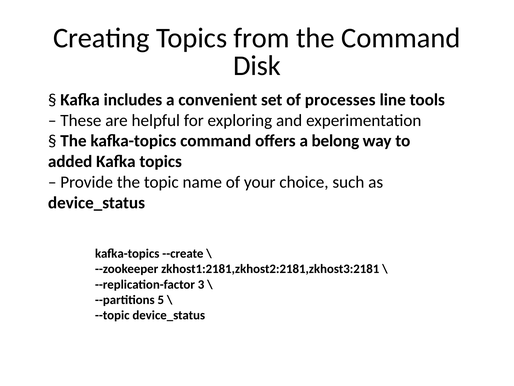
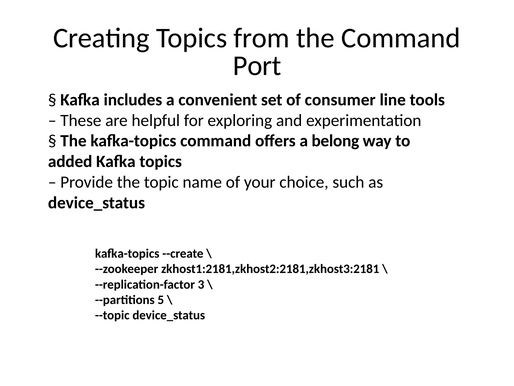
Disk: Disk -> Port
processes: processes -> consumer
